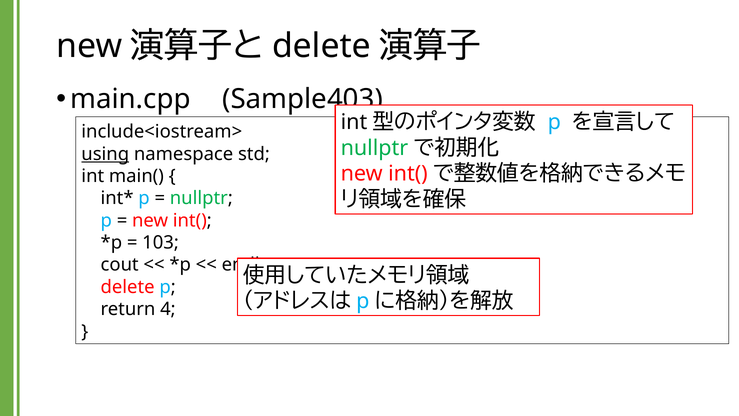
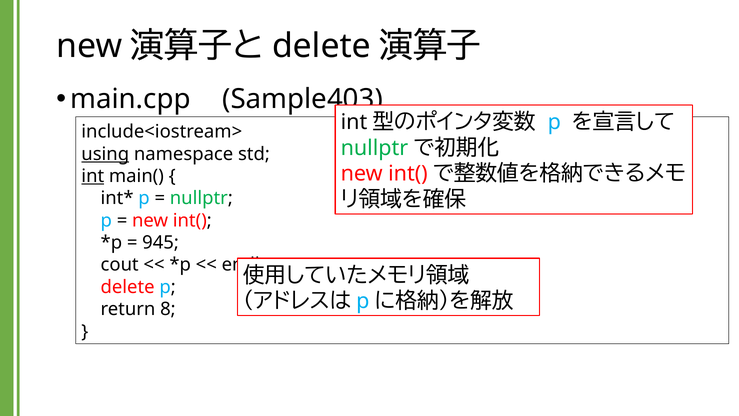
int at (93, 176) underline: none -> present
103: 103 -> 945
4: 4 -> 8
